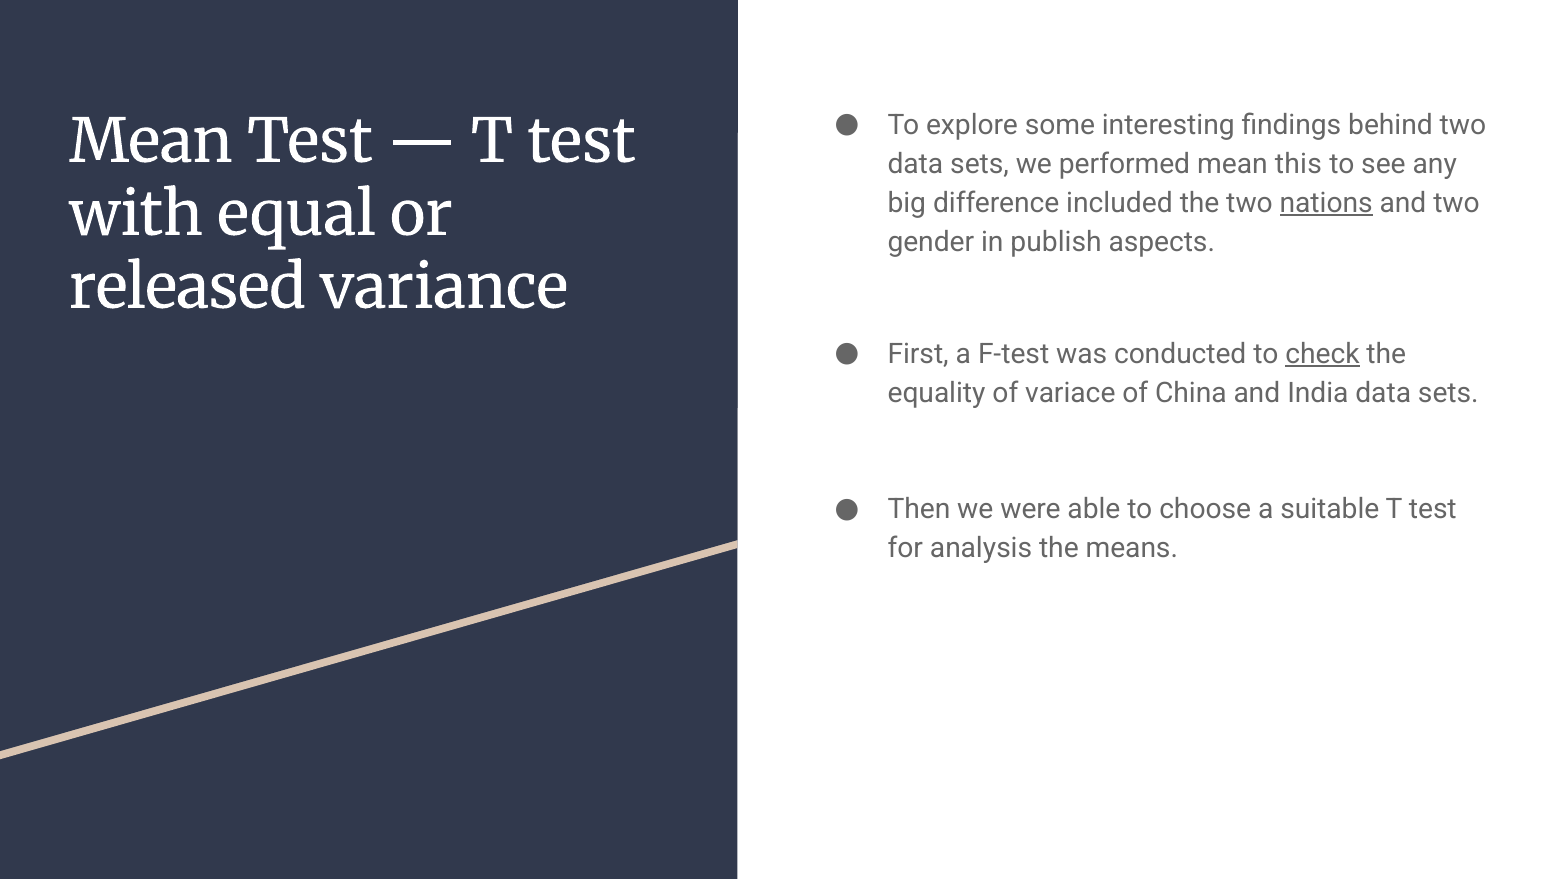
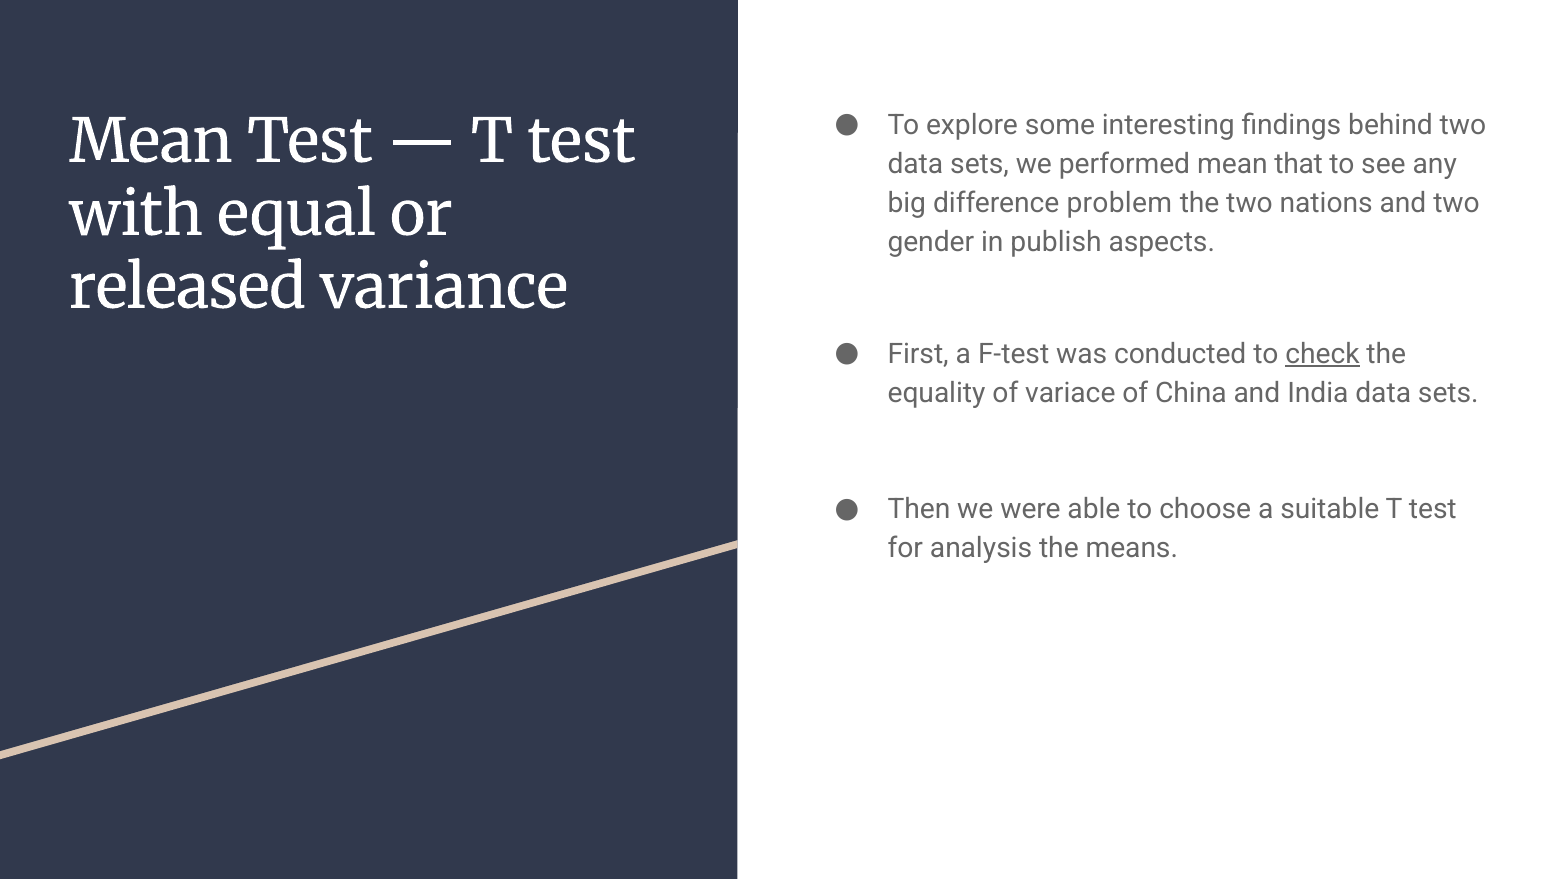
this: this -> that
included: included -> problem
nations underline: present -> none
